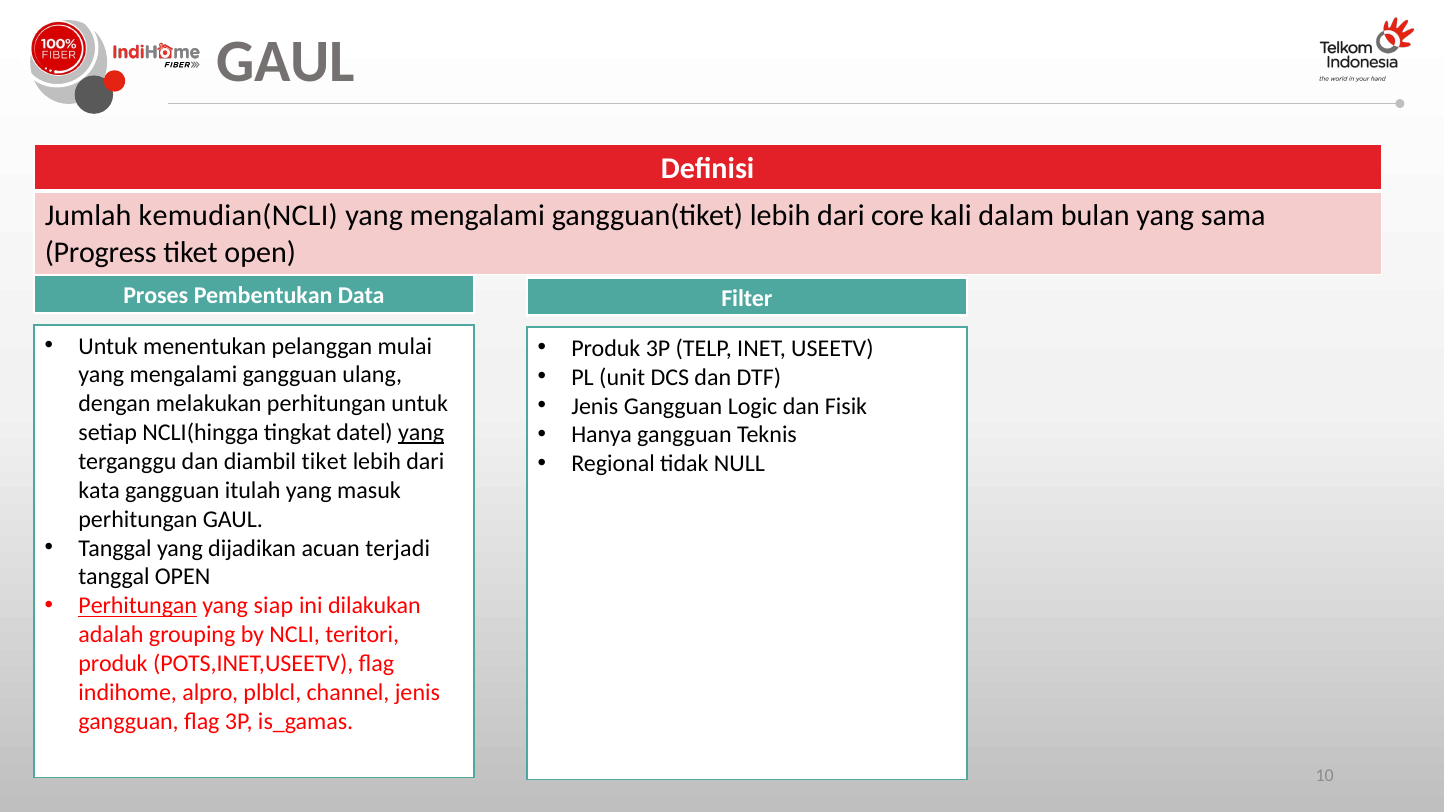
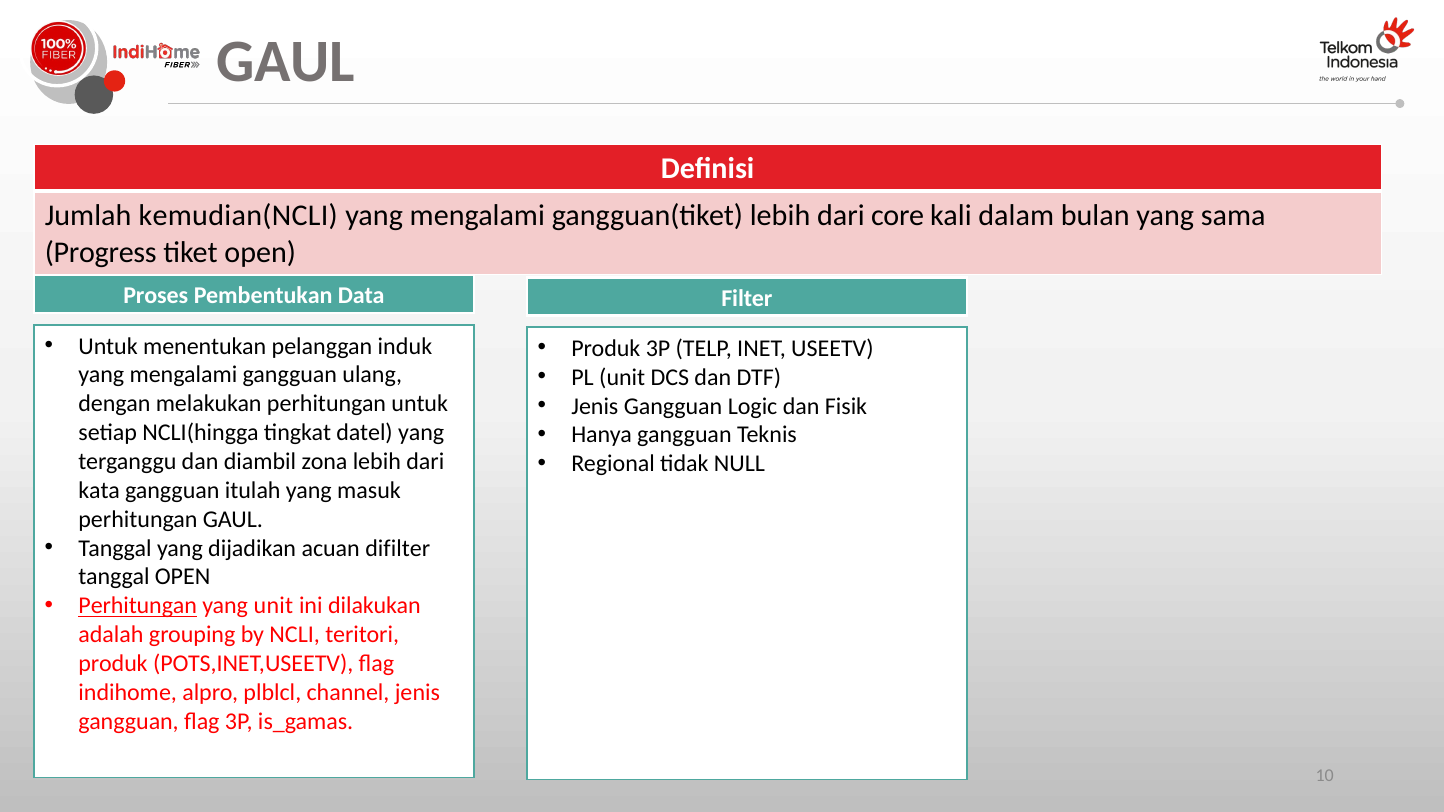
mulai: mulai -> induk
yang at (421, 433) underline: present -> none
diambil tiket: tiket -> zona
terjadi: terjadi -> difilter
yang siap: siap -> unit
